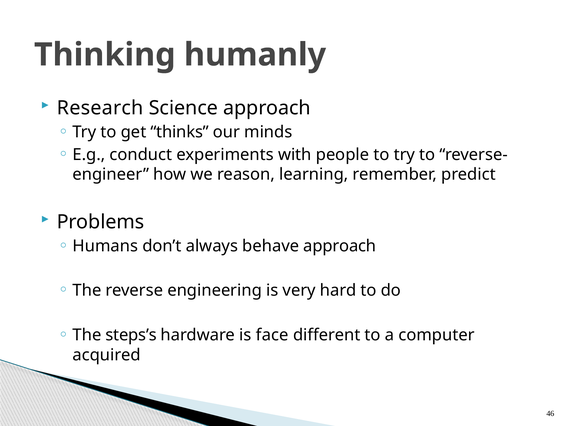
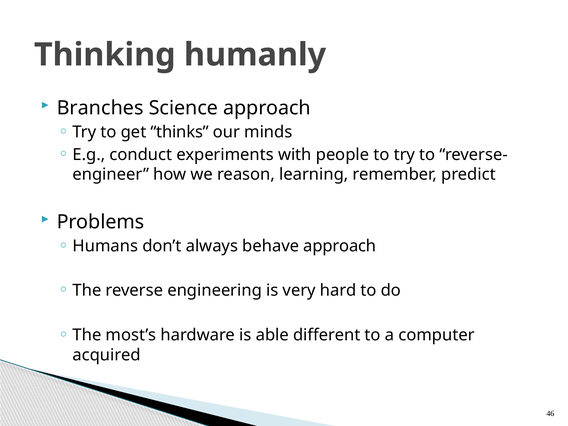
Research: Research -> Branches
steps’s: steps’s -> most’s
face: face -> able
